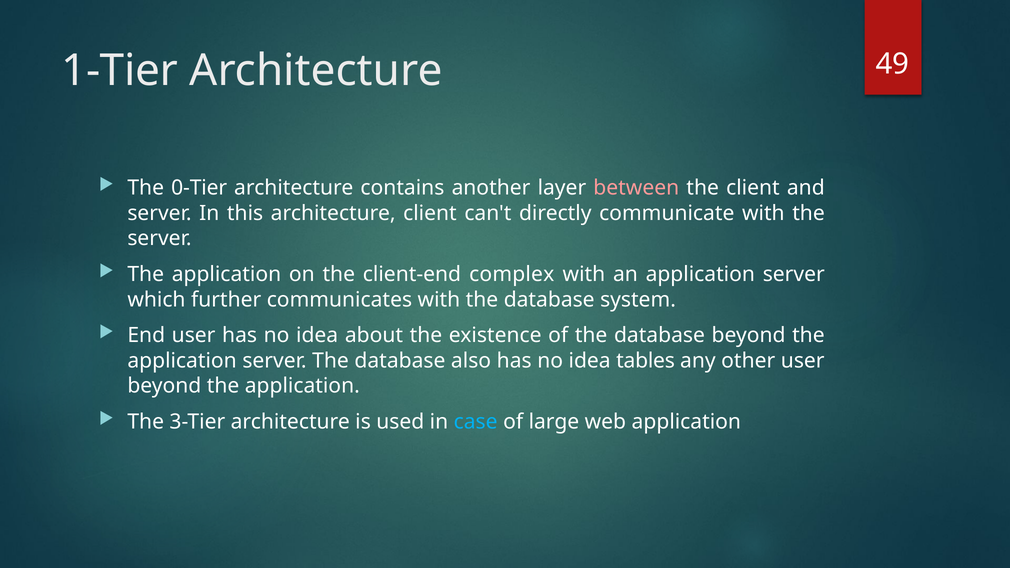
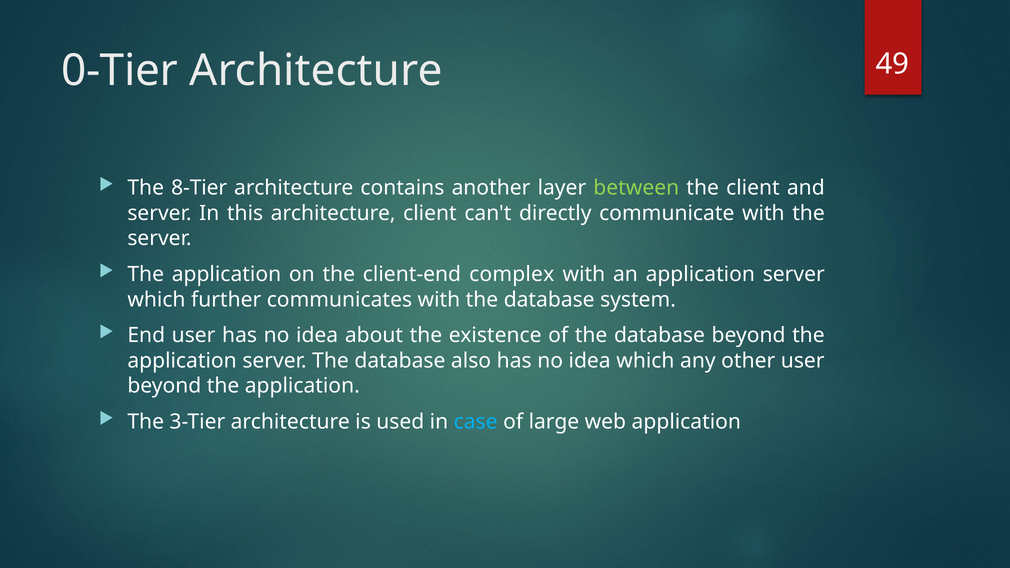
1-Tier: 1-Tier -> 0-Tier
0-Tier: 0-Tier -> 8-Tier
between colour: pink -> light green
idea tables: tables -> which
